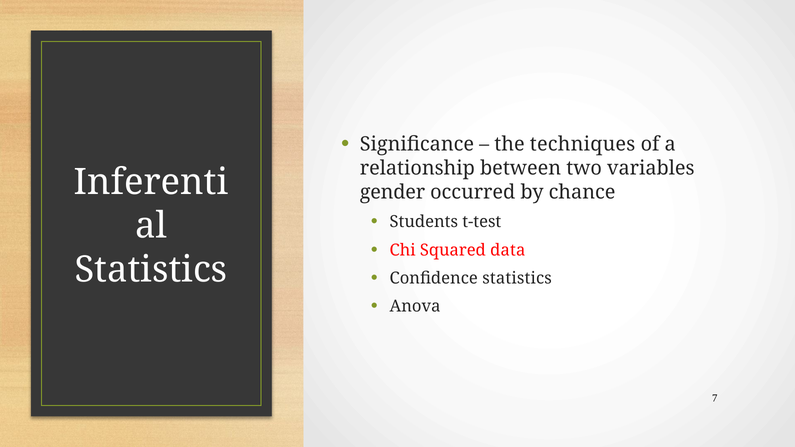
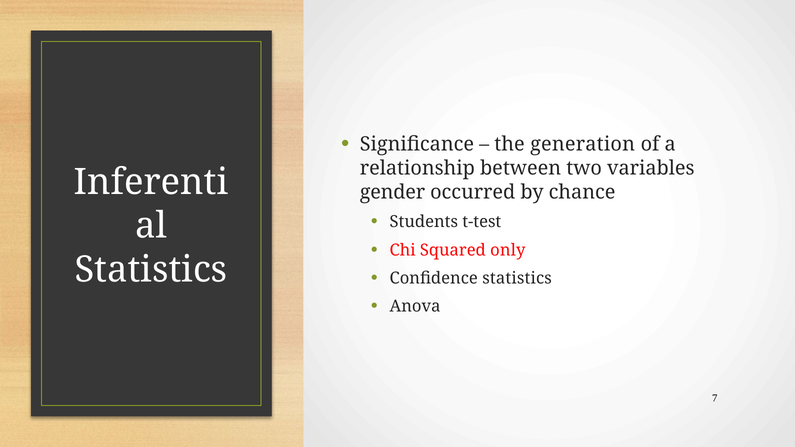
techniques: techniques -> generation
data: data -> only
